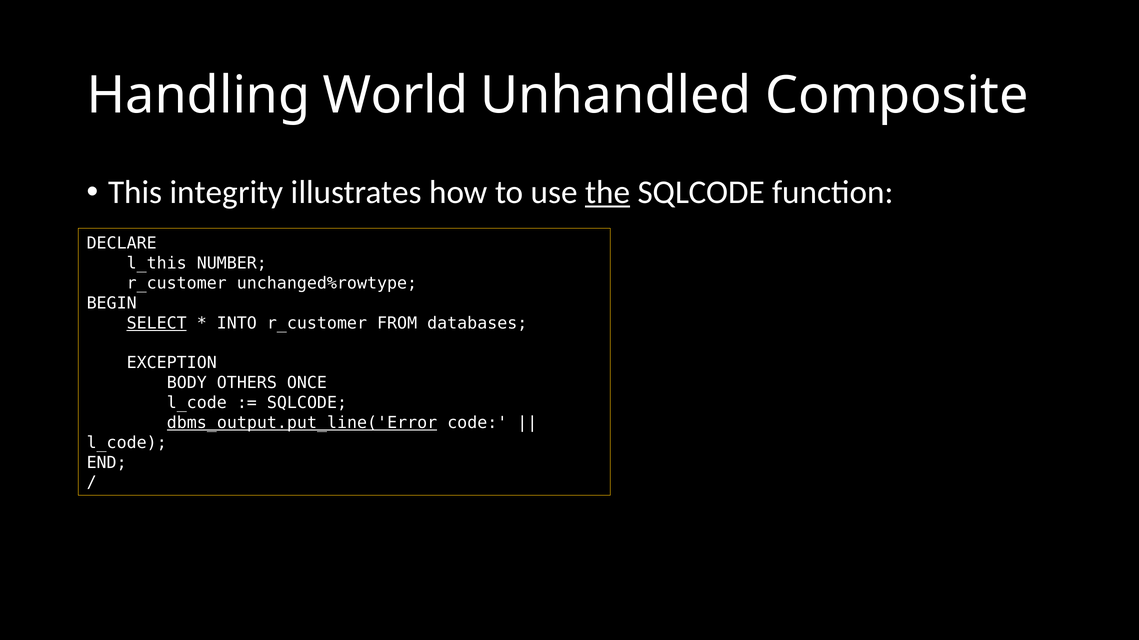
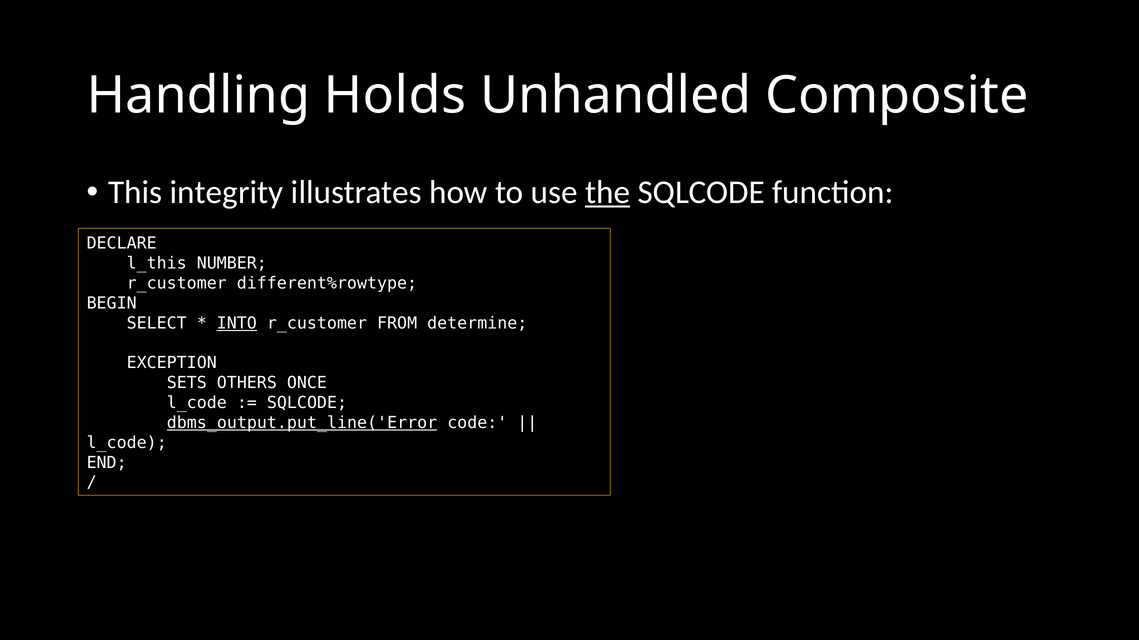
World: World -> Holds
unchanged%rowtype: unchanged%rowtype -> different%rowtype
SELECT underline: present -> none
INTO underline: none -> present
databases: databases -> determine
BODY: BODY -> SETS
